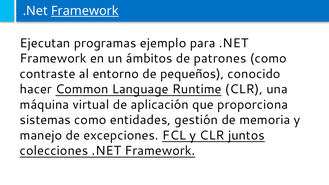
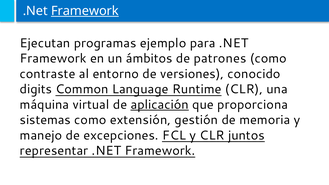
pequeños: pequeños -> versiones
hacer: hacer -> digits
aplicación underline: none -> present
entidades: entidades -> extensión
colecciones: colecciones -> representar
